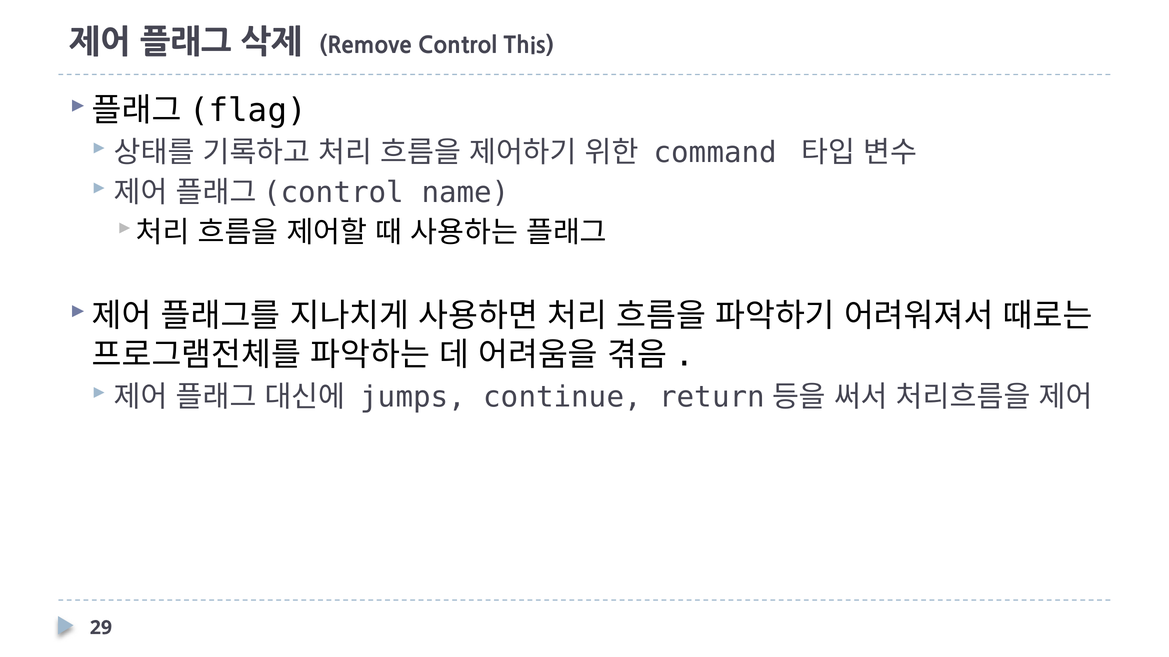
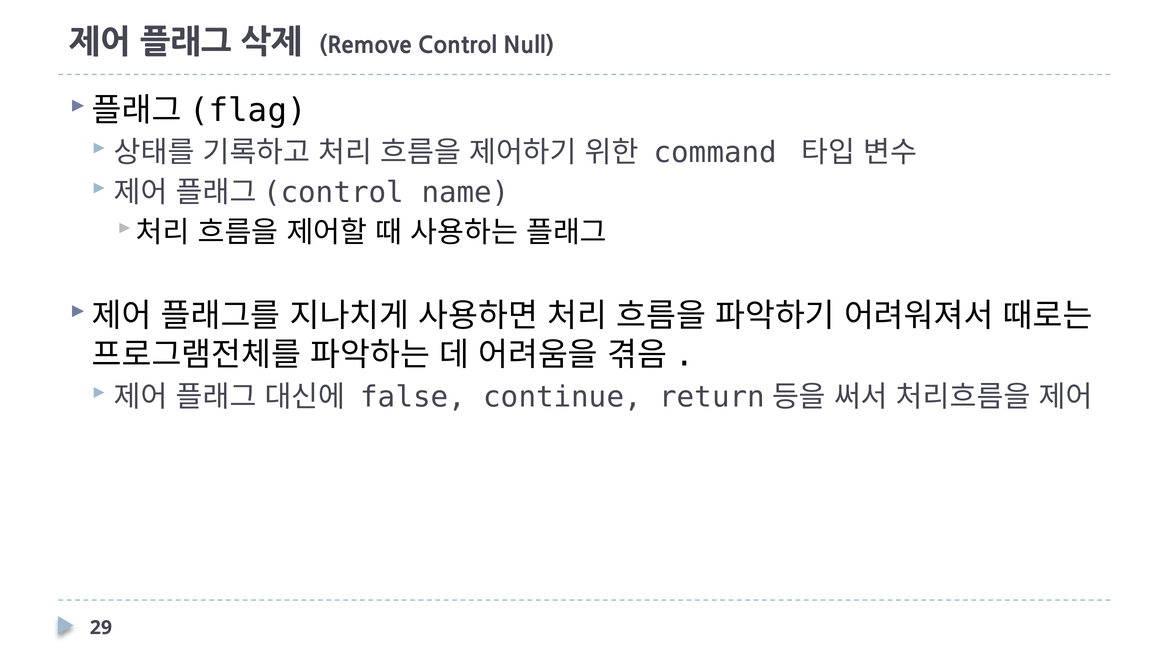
This: This -> Null
jumps: jumps -> false
